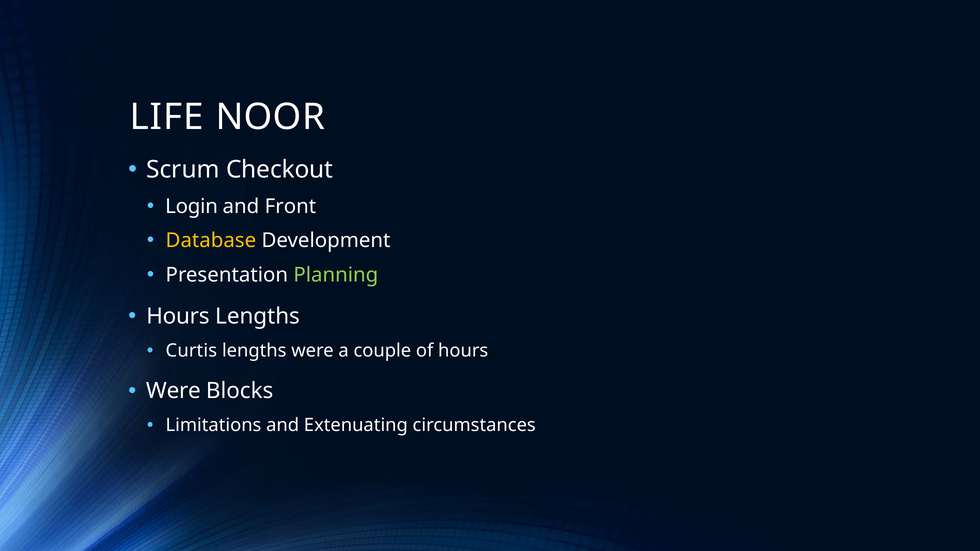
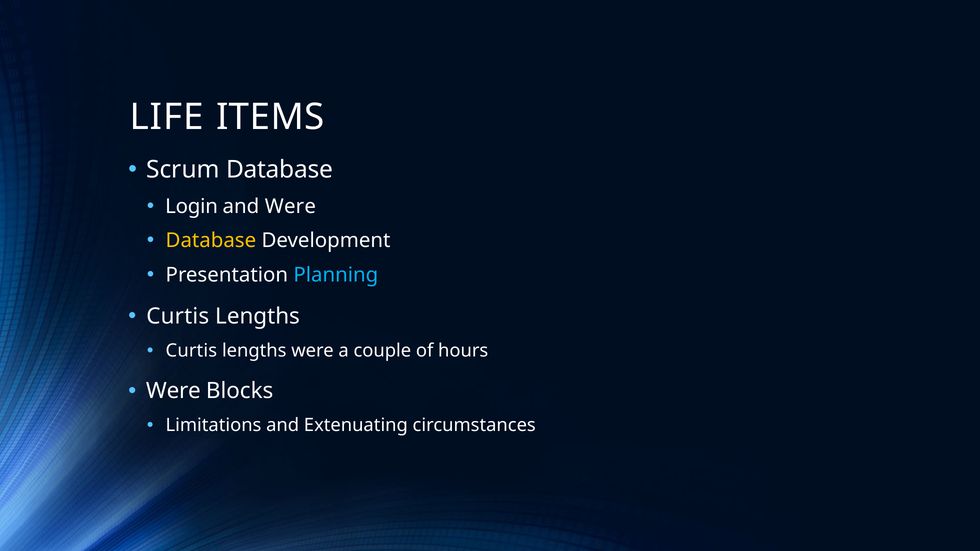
NOOR: NOOR -> ITEMS
Scrum Checkout: Checkout -> Database
and Front: Front -> Were
Planning colour: light green -> light blue
Hours at (178, 317): Hours -> Curtis
